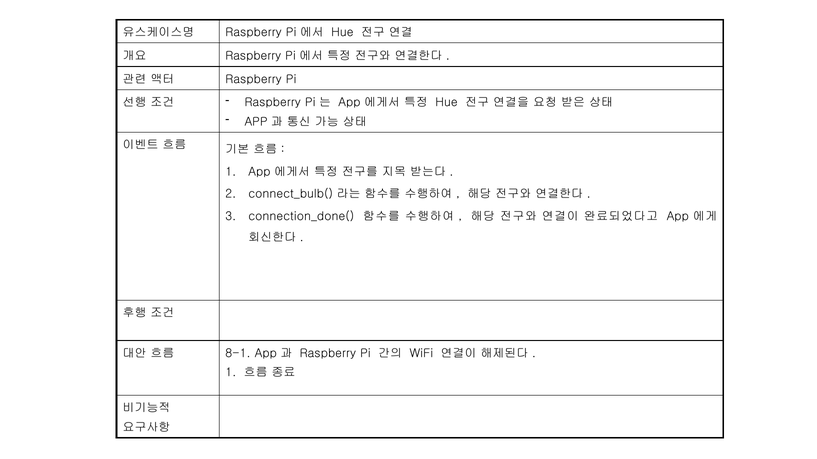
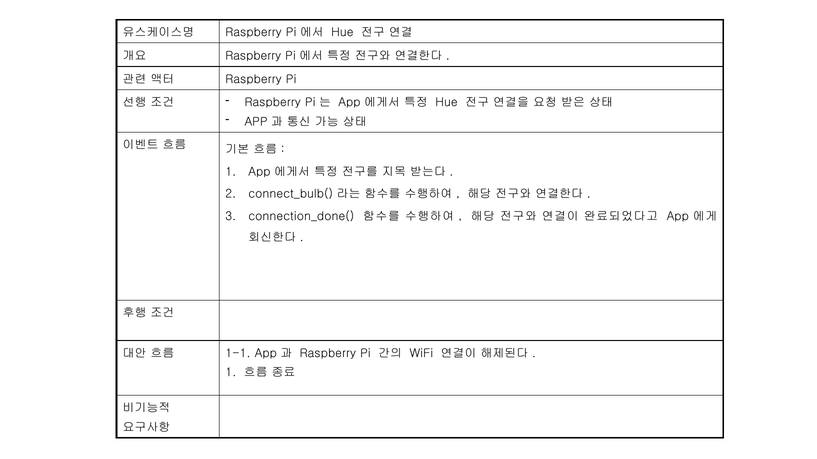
8-1: 8-1 -> 1-1
